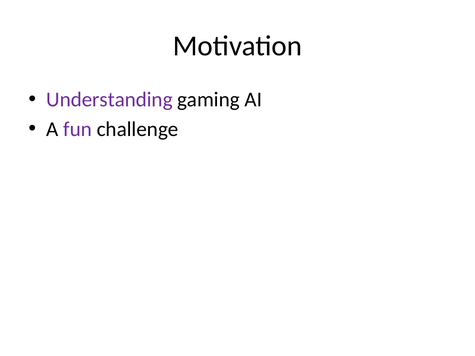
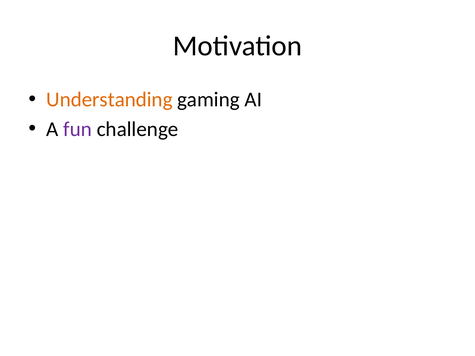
Understanding colour: purple -> orange
